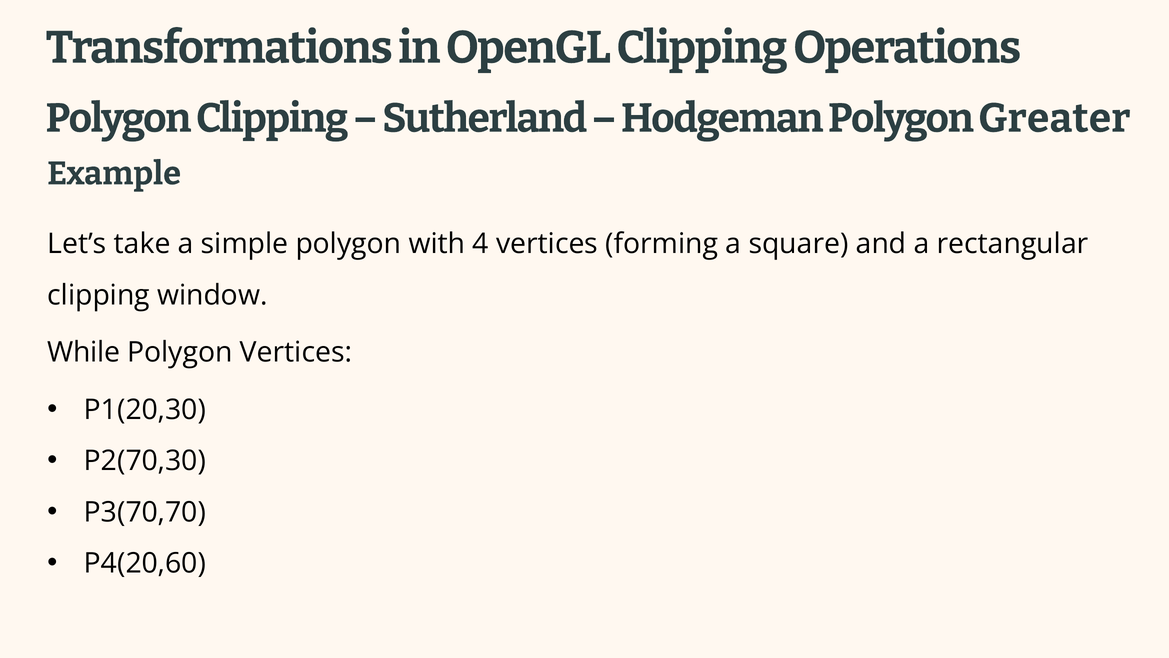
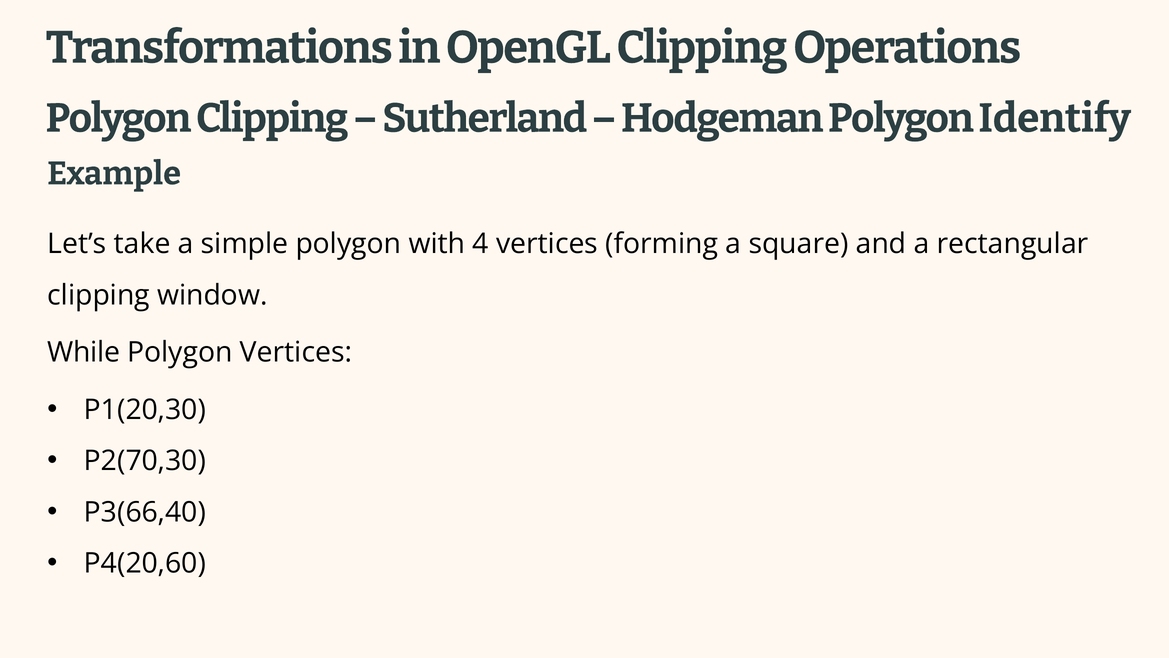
Greater: Greater -> Identify
P3(70,70: P3(70,70 -> P3(66,40
